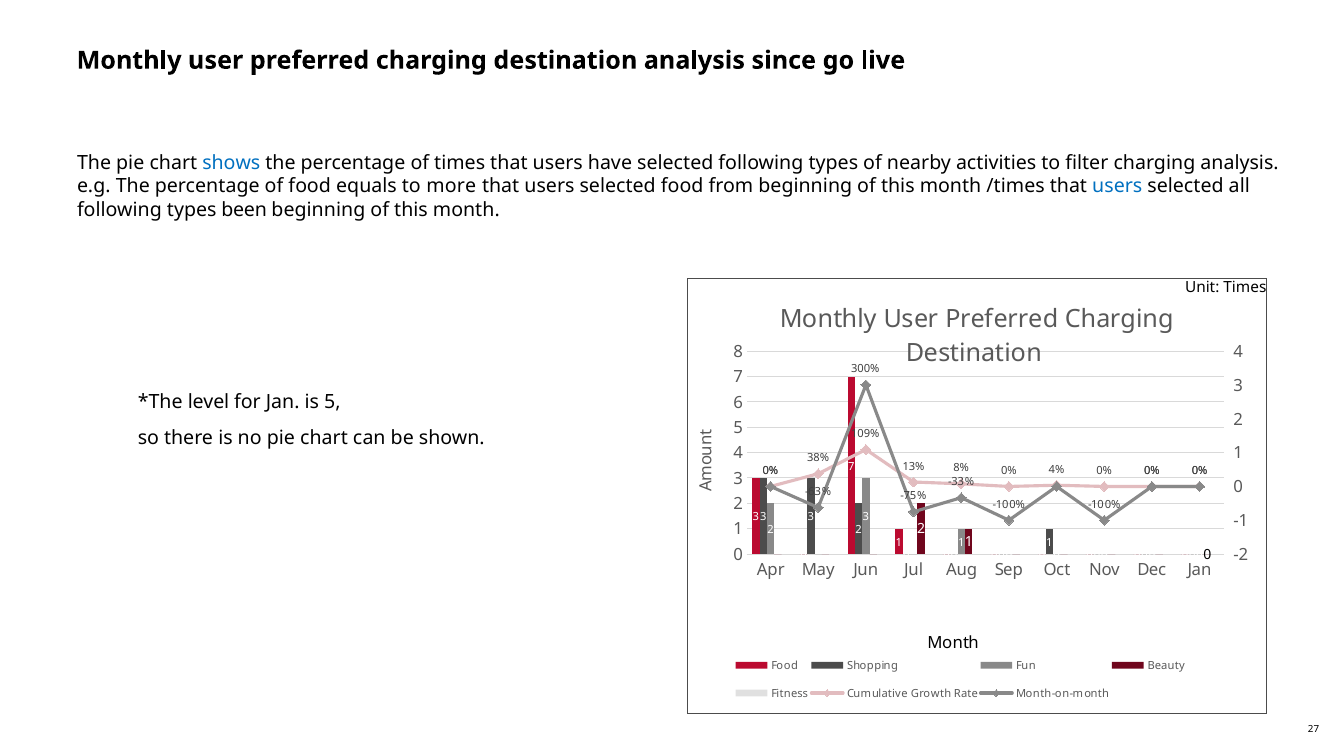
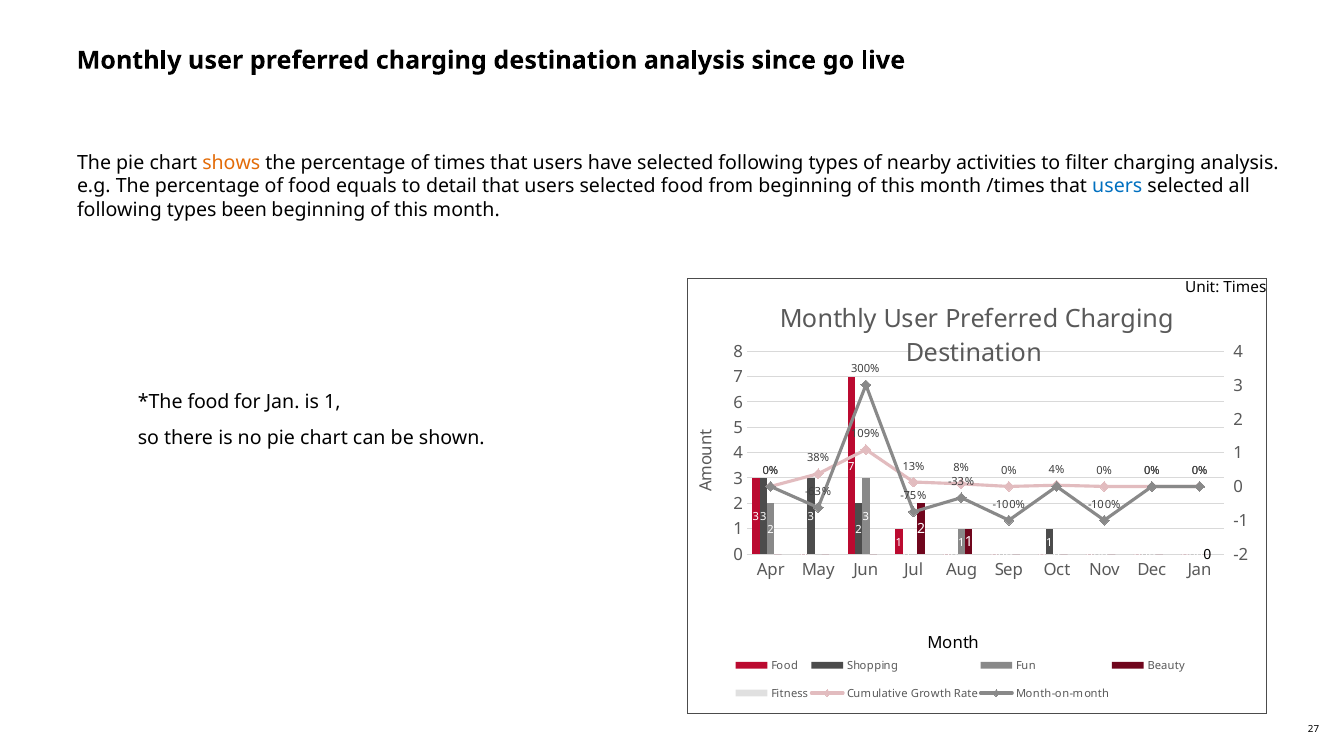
shows colour: blue -> orange
more: more -> detail
level at (208, 403): level -> food
is 5: 5 -> 1
